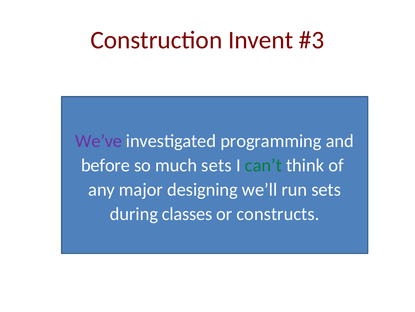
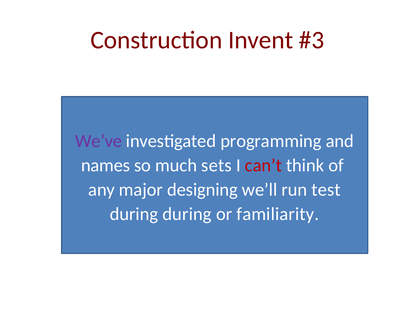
before: before -> names
can’t colour: green -> red
run sets: sets -> test
during classes: classes -> during
constructs: constructs -> familiarity
